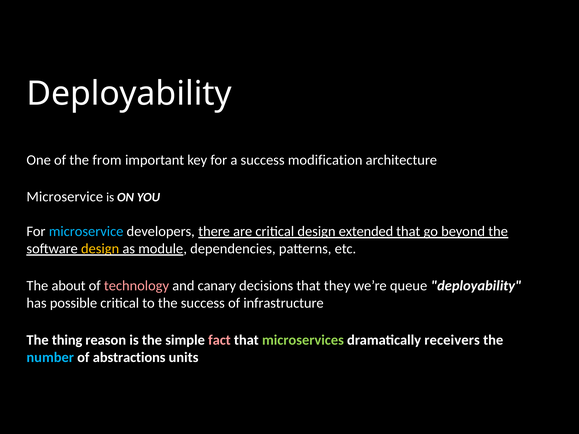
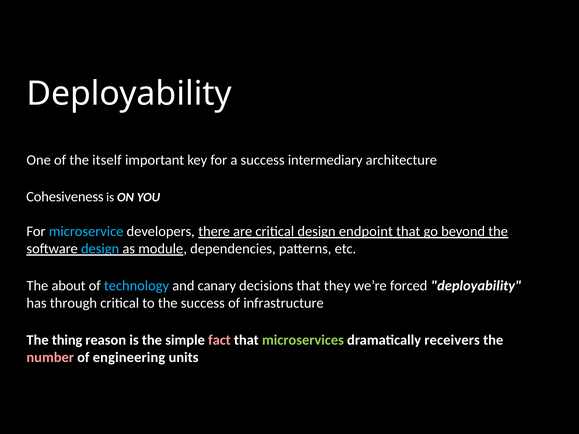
from: from -> itself
modification: modification -> intermediary
Microservice at (65, 197): Microservice -> Cohesiveness
extended: extended -> endpoint
design at (100, 249) colour: yellow -> light blue
technology colour: pink -> light blue
queue: queue -> forced
possible: possible -> through
number colour: light blue -> pink
abstractions: abstractions -> engineering
